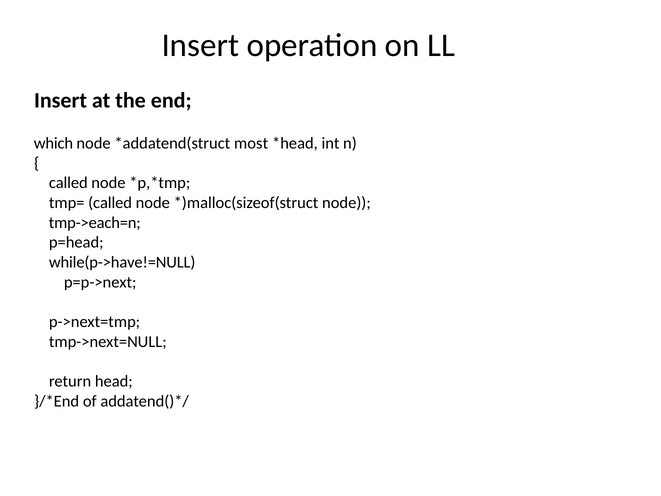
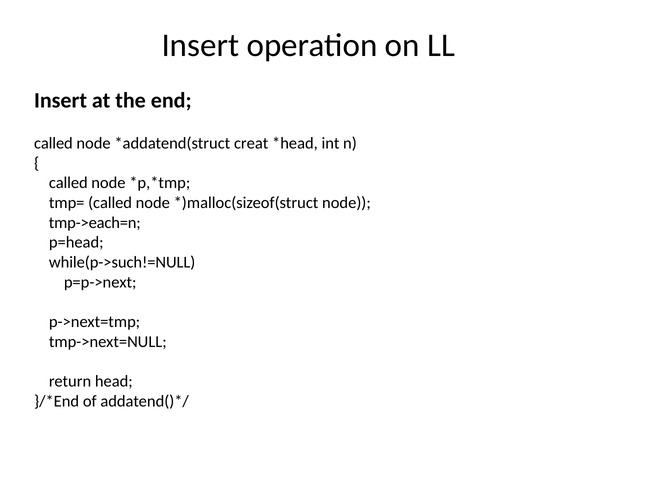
which at (53, 143): which -> called
most: most -> creat
while(p->have!=NULL: while(p->have!=NULL -> while(p->such!=NULL
